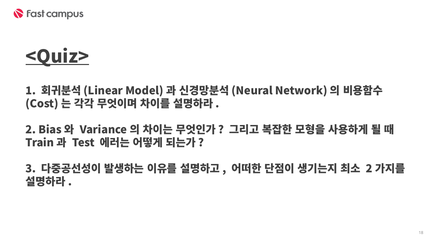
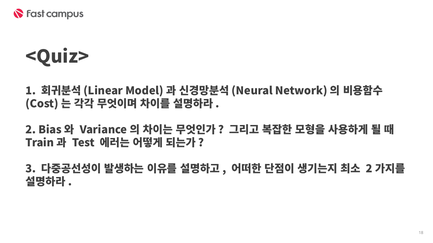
<Quiz> underline: present -> none
